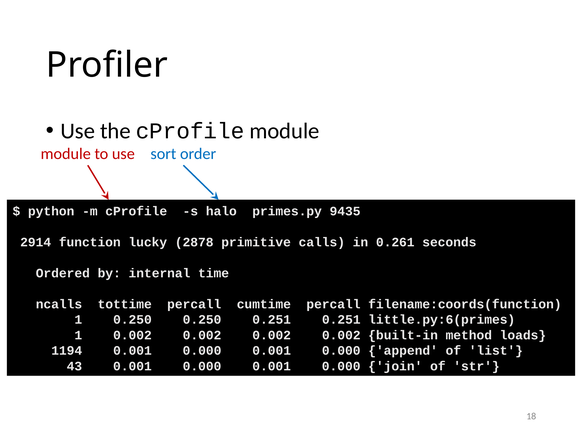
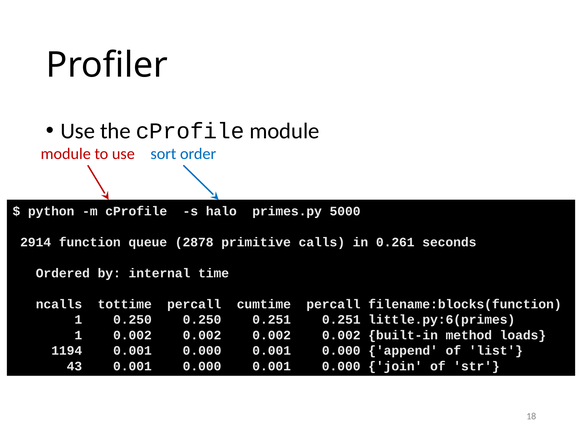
9435: 9435 -> 5000
lucky: lucky -> queue
filename:coords(function: filename:coords(function -> filename:blocks(function
